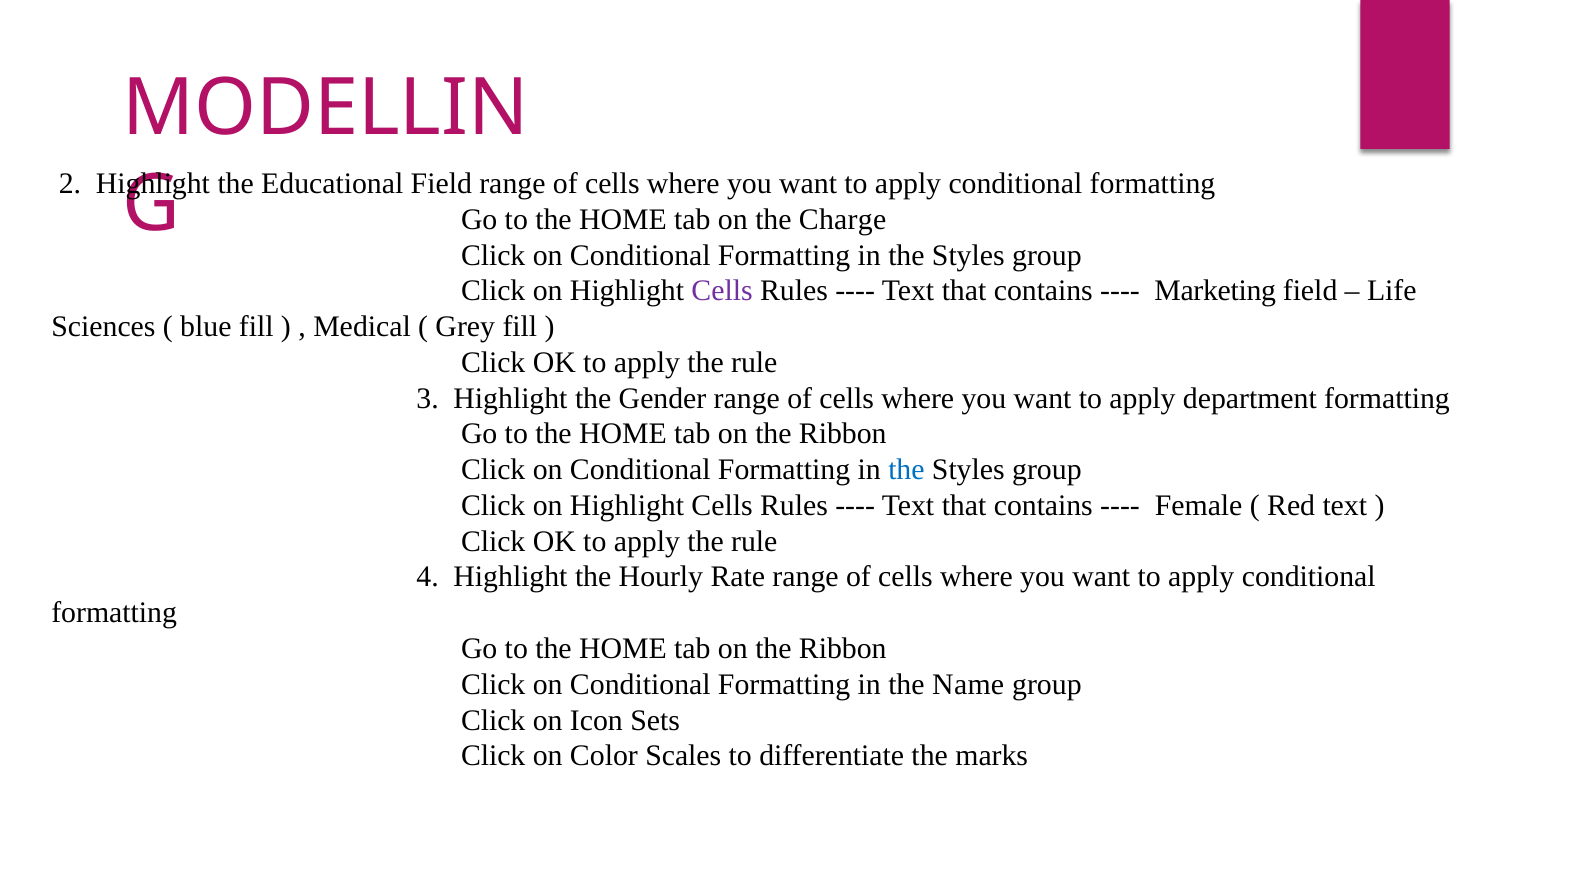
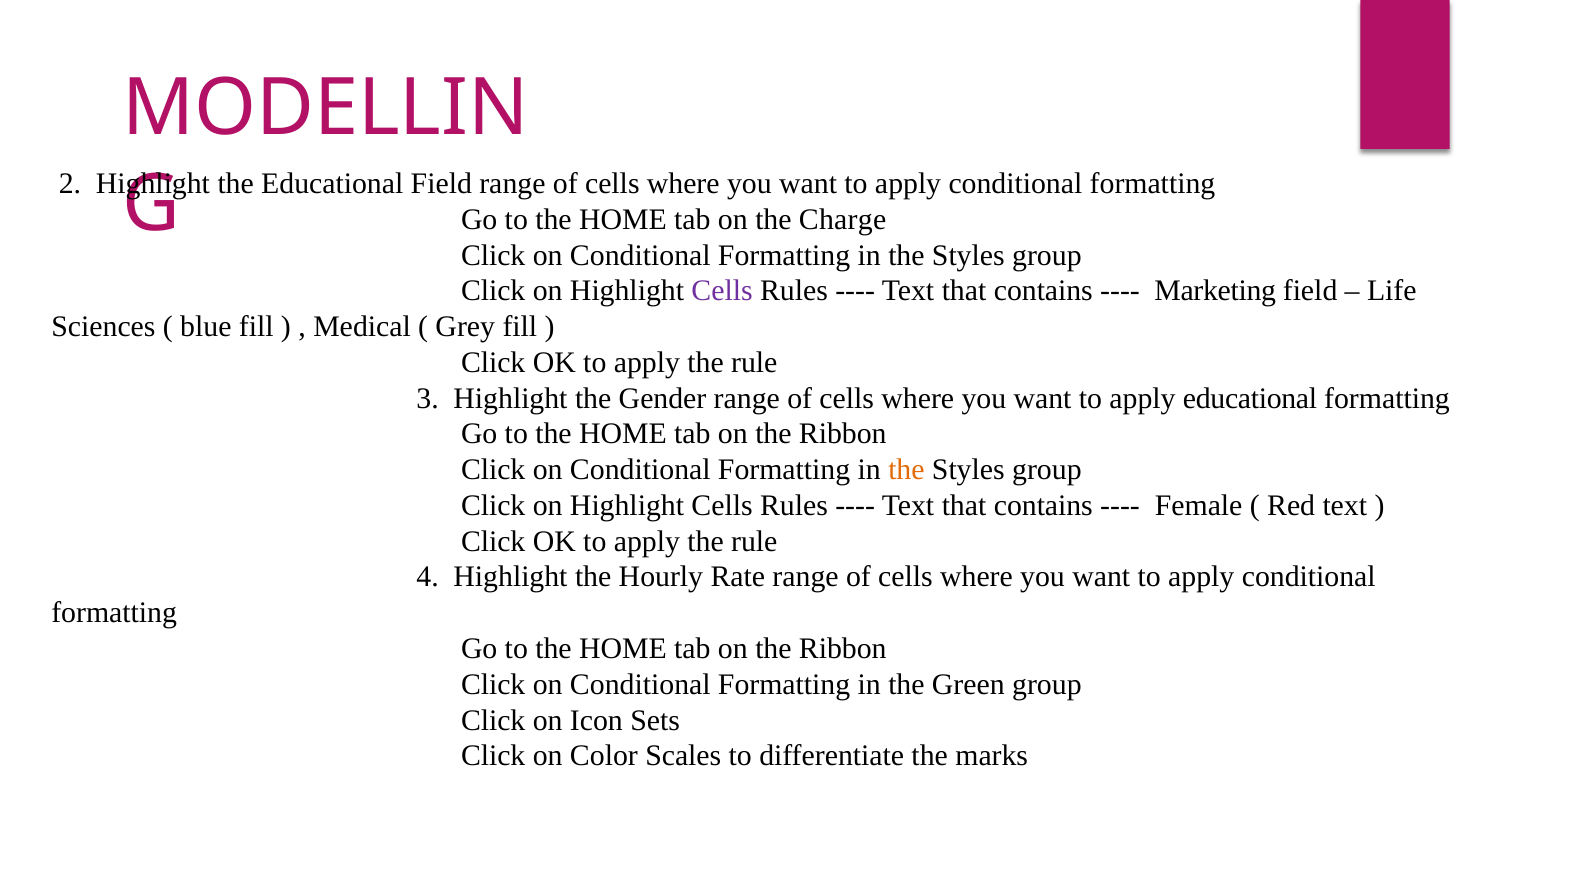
apply department: department -> educational
the at (906, 470) colour: blue -> orange
Name: Name -> Green
